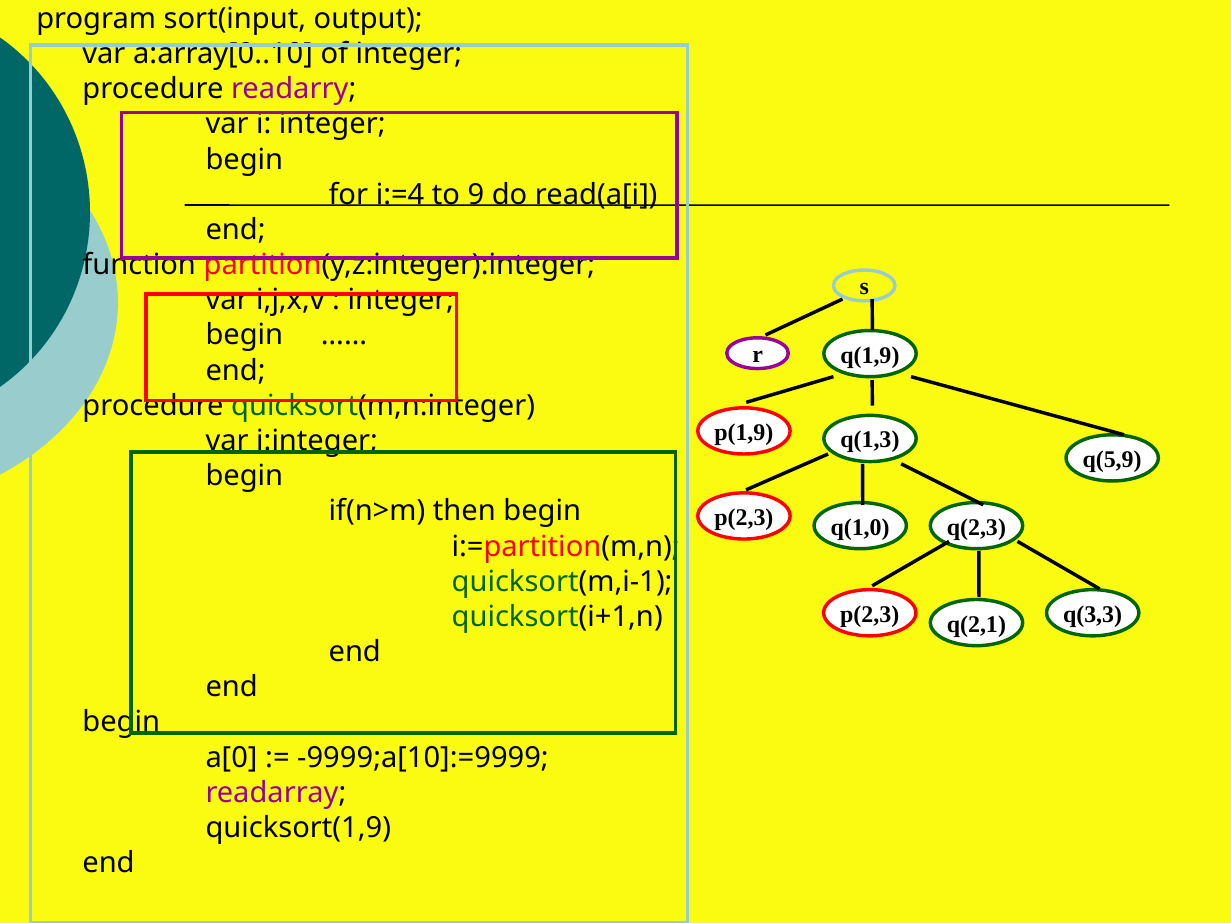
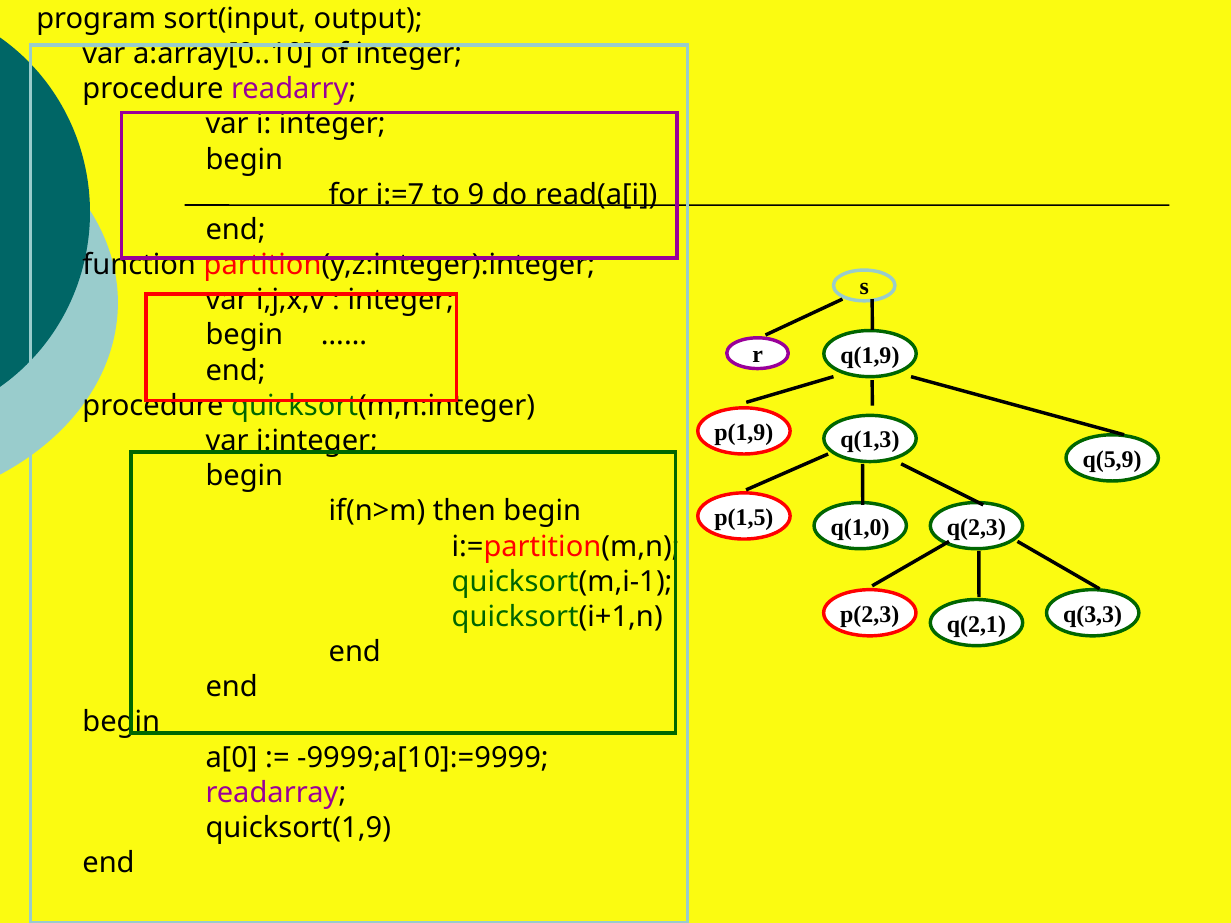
i:=4: i:=4 -> i:=7
p(2,3 at (744, 518): p(2,3 -> p(1,5
